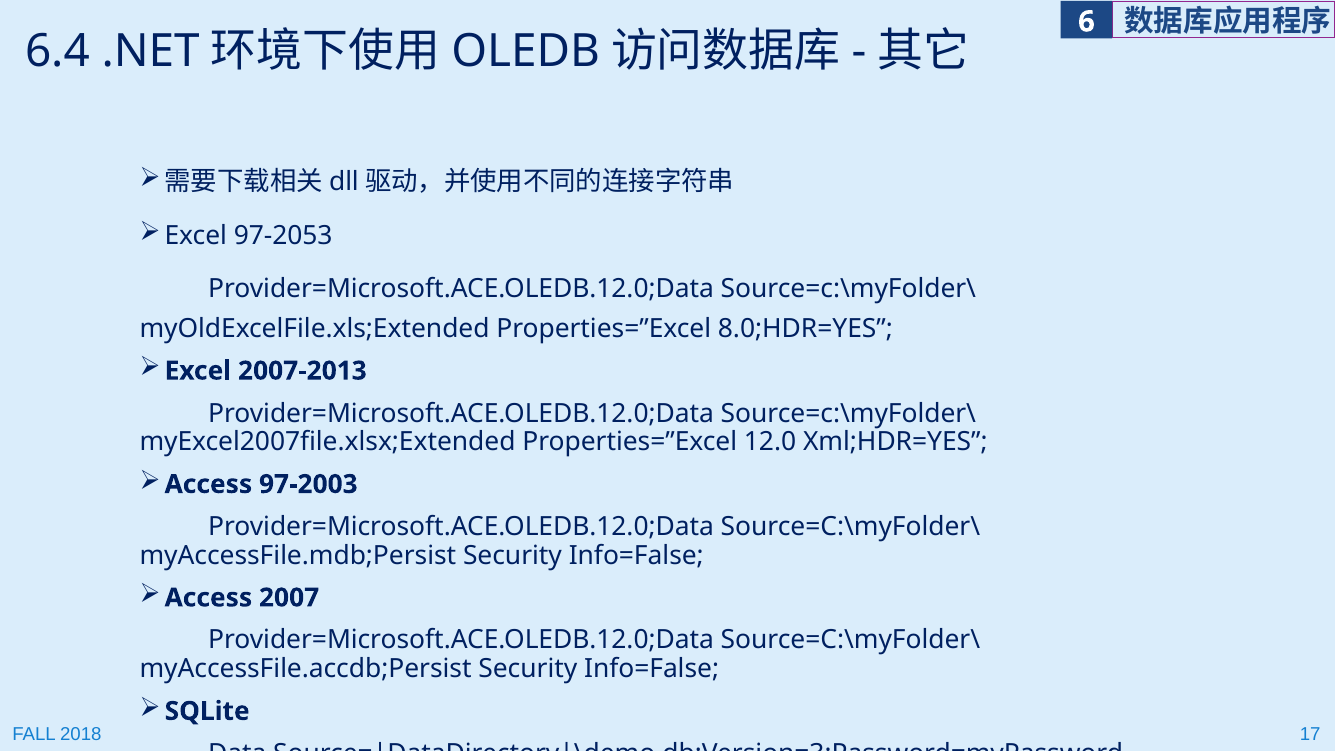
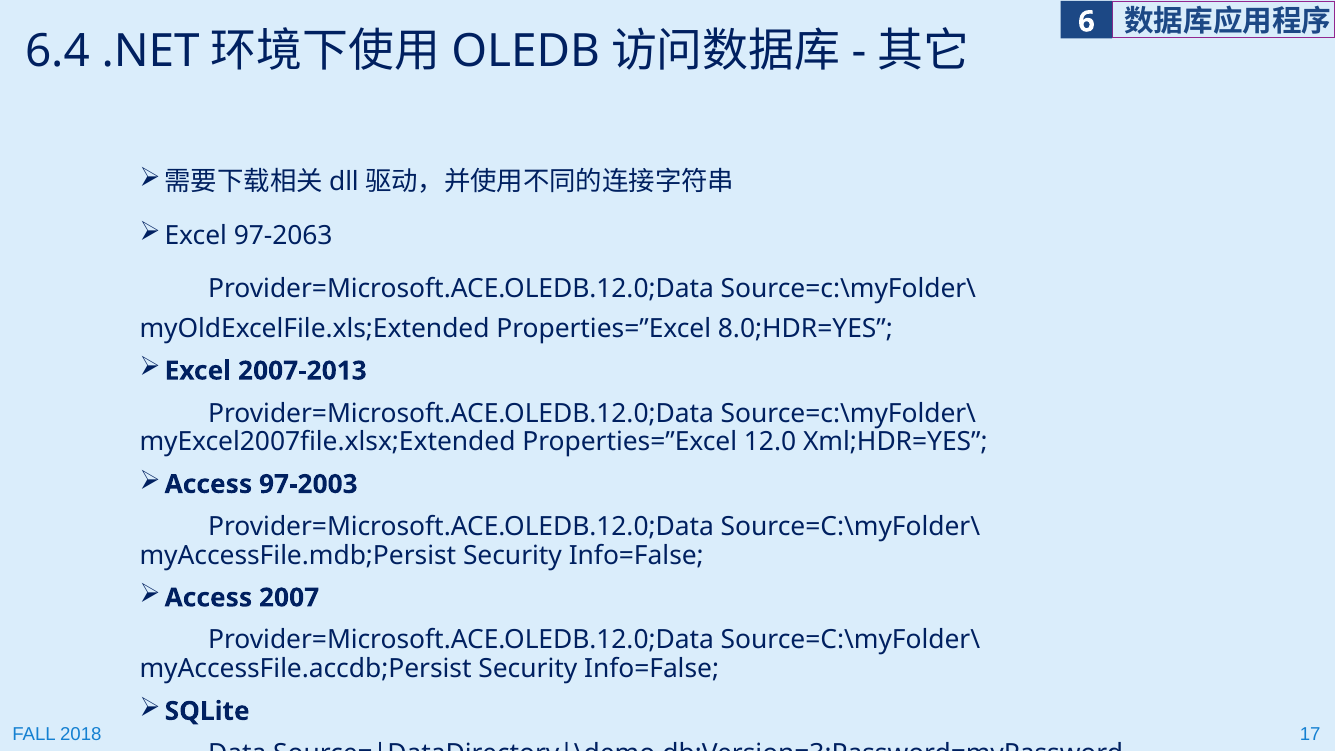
97-2053: 97-2053 -> 97-2063
